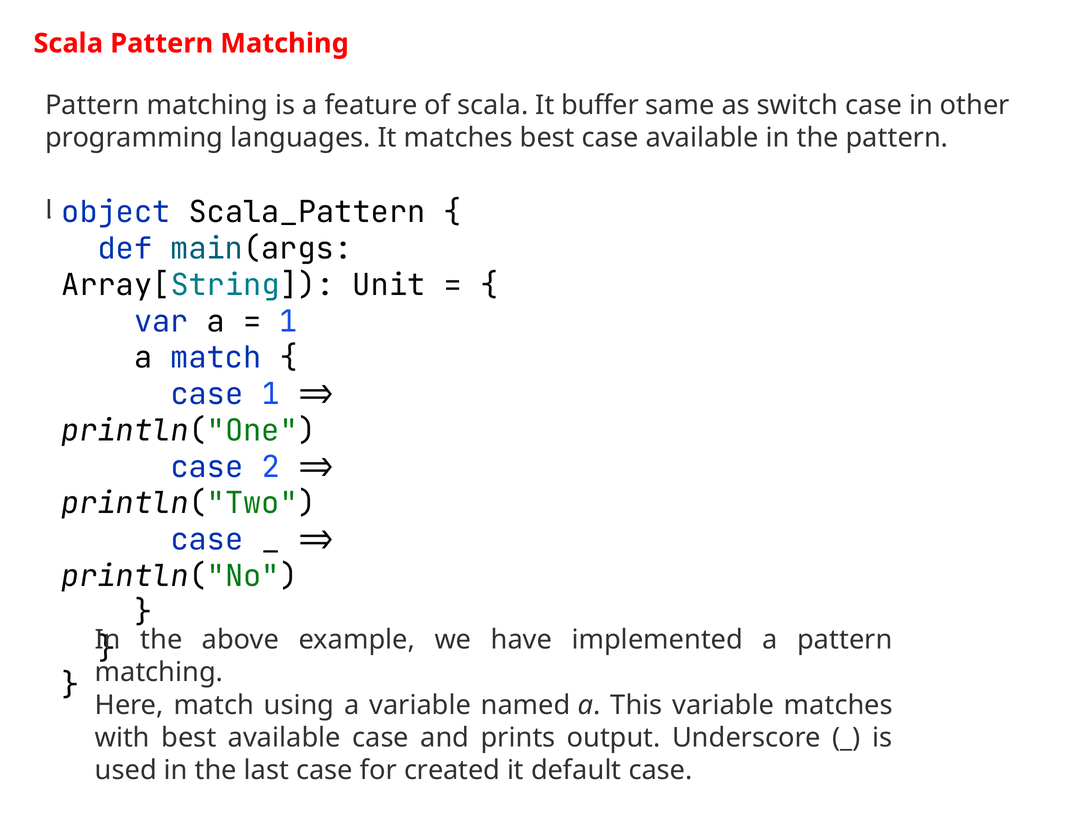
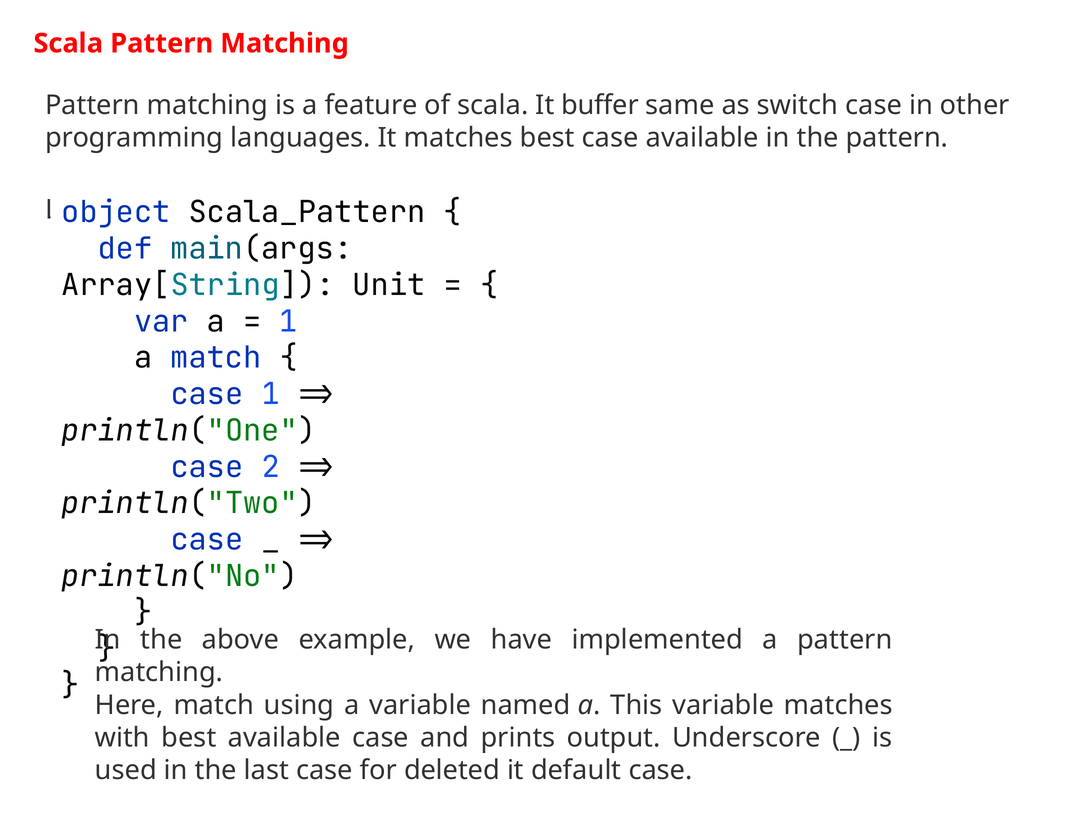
created: created -> deleted
